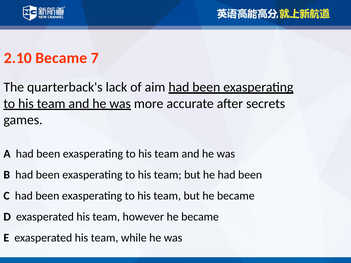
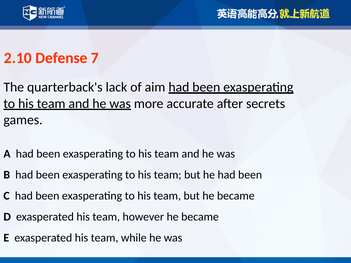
2.10 Became: Became -> Defense
